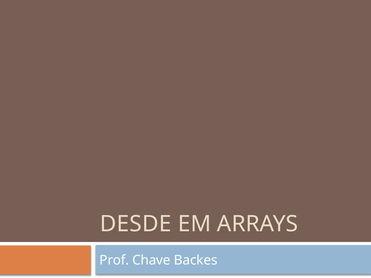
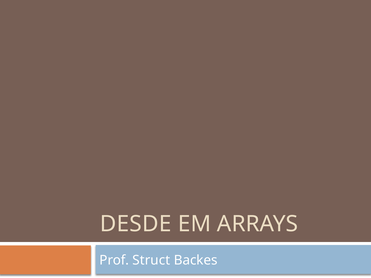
Chave: Chave -> Struct
